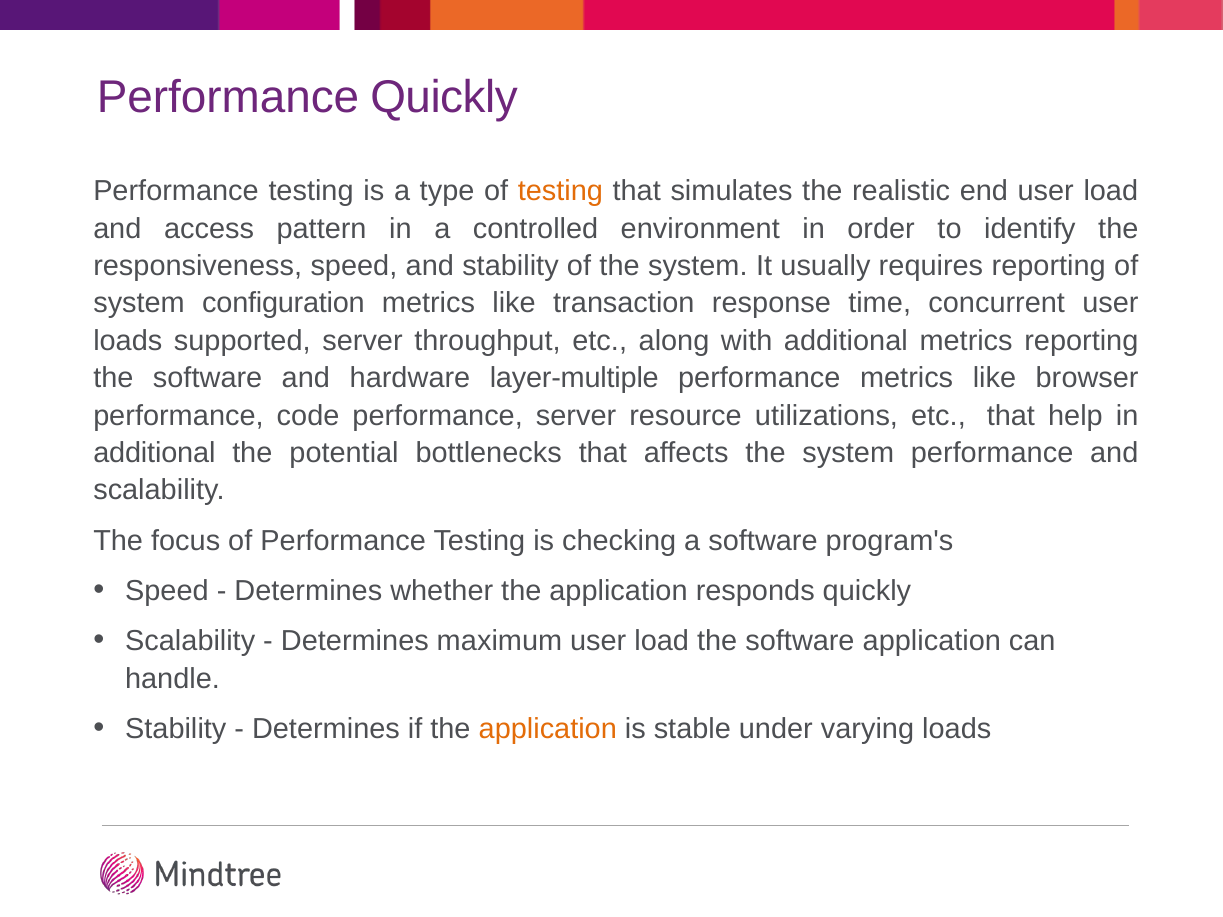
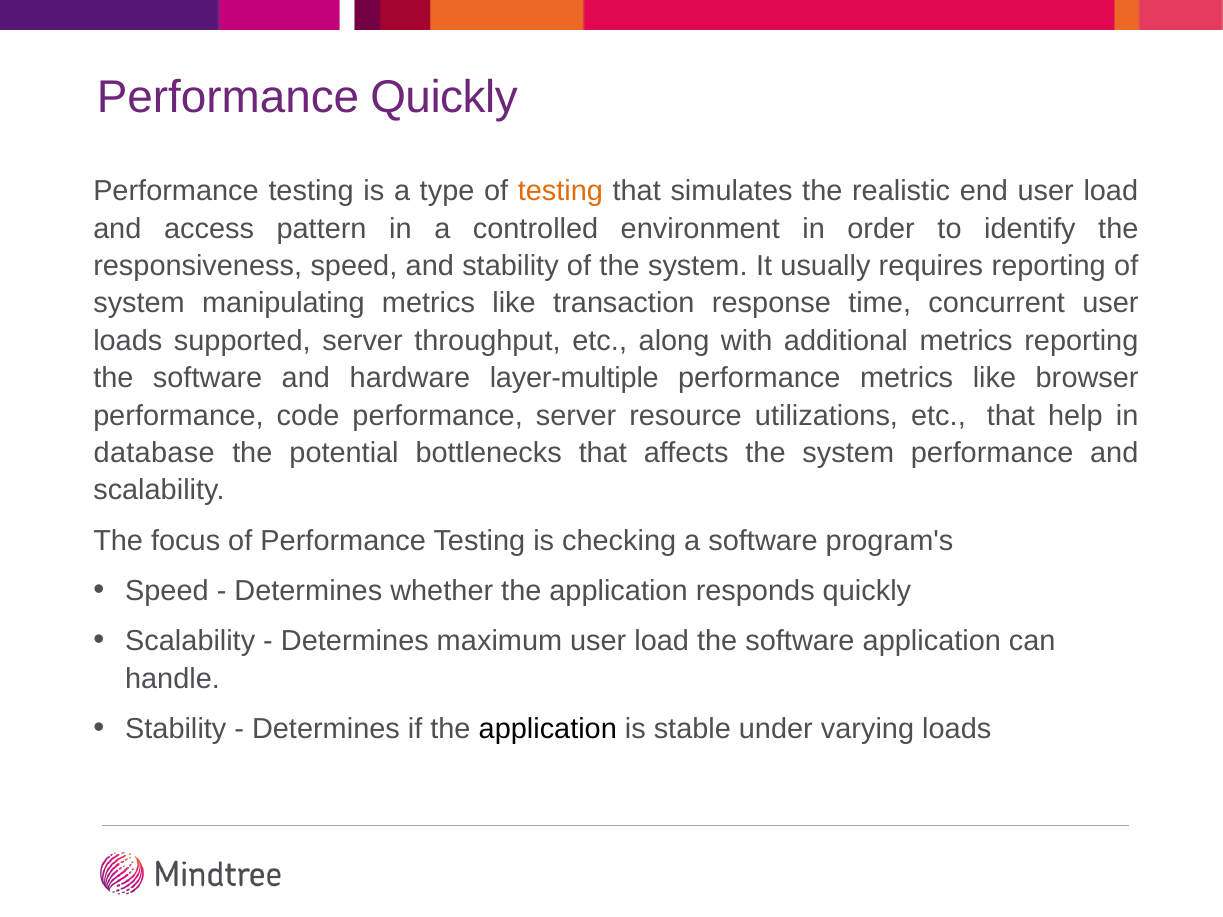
configuration: configuration -> manipulating
additional at (154, 453): additional -> database
application at (548, 729) colour: orange -> black
